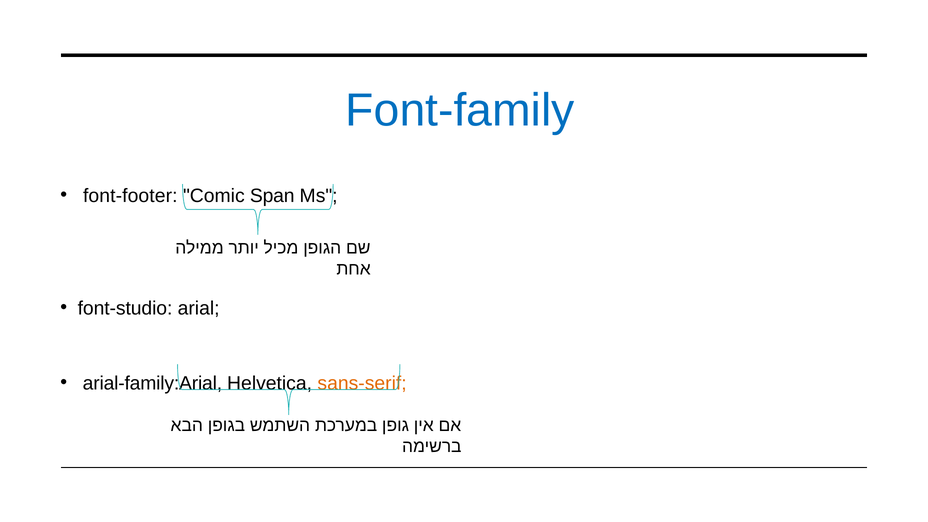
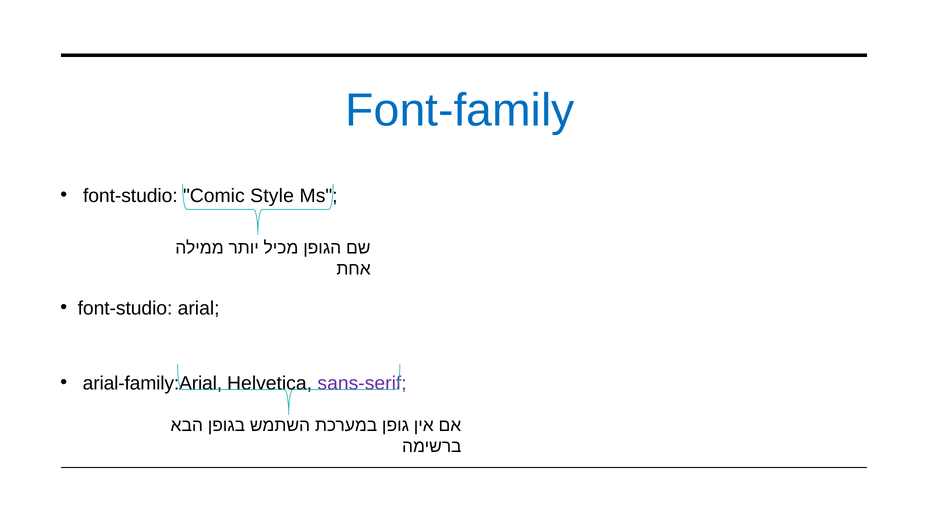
font-footer at (130, 196): font-footer -> font-studio
Span: Span -> Style
sans-serif colour: orange -> purple
